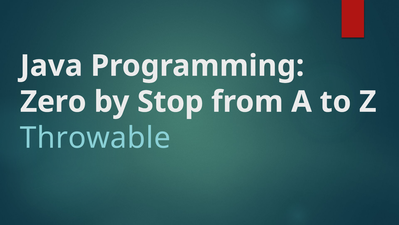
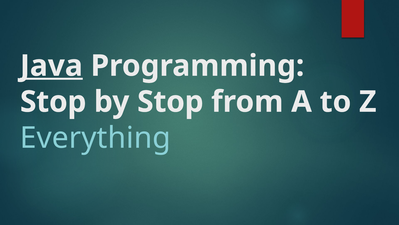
Java underline: none -> present
Zero at (53, 102): Zero -> Stop
Throwable: Throwable -> Everything
